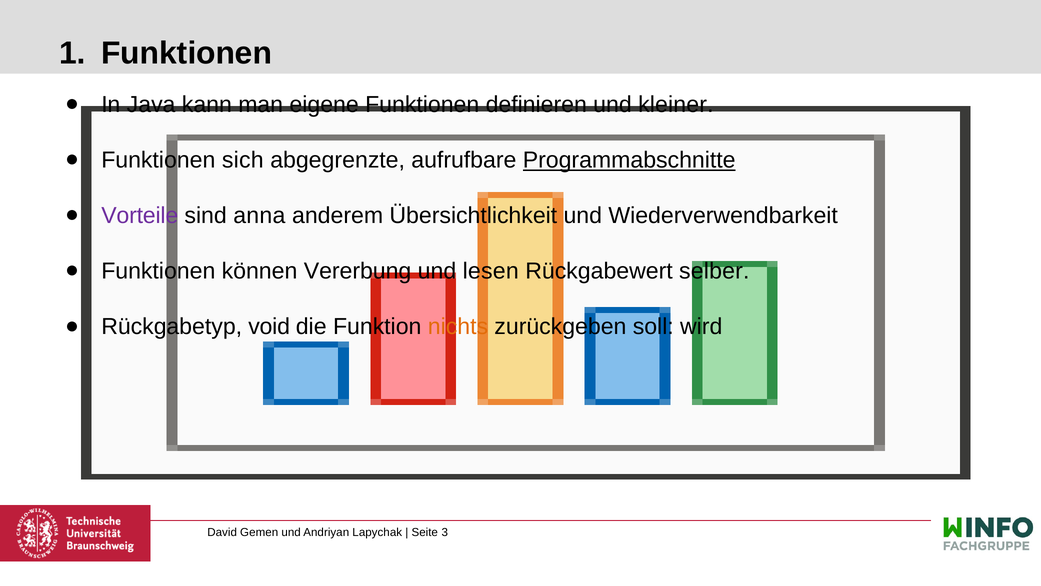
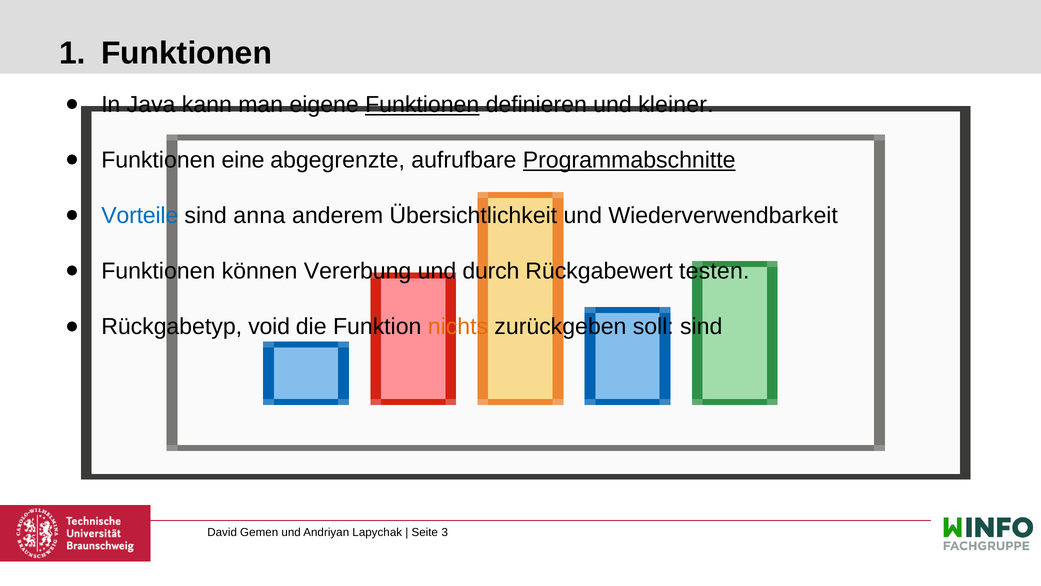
Funktionen at (422, 105) underline: none -> present
sich: sich -> eine
Vorteile colour: purple -> blue
lesen: lesen -> durch
selber: selber -> testen
soll wird: wird -> sind
